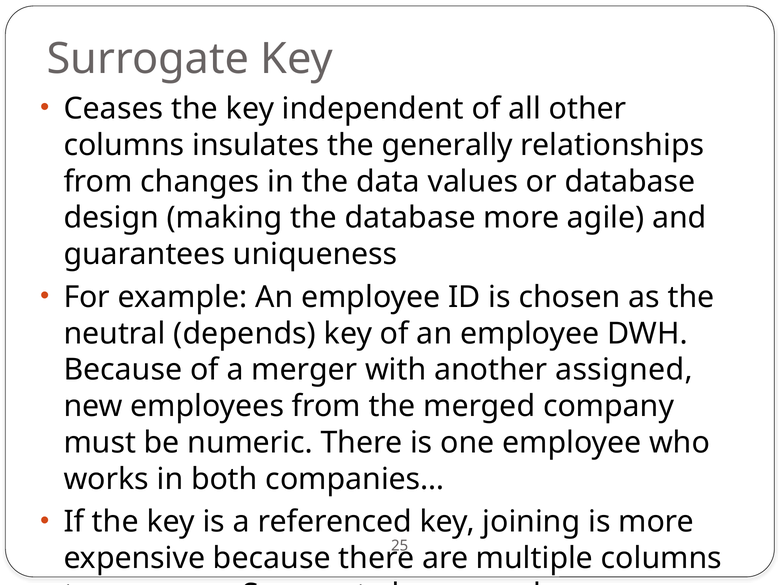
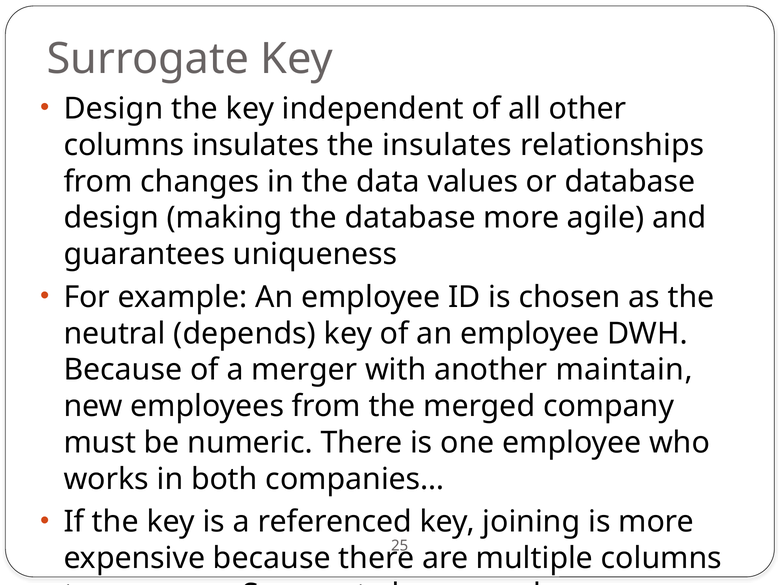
Ceases at (113, 109): Ceases -> Design
the generally: generally -> insulates
assigned: assigned -> maintain
